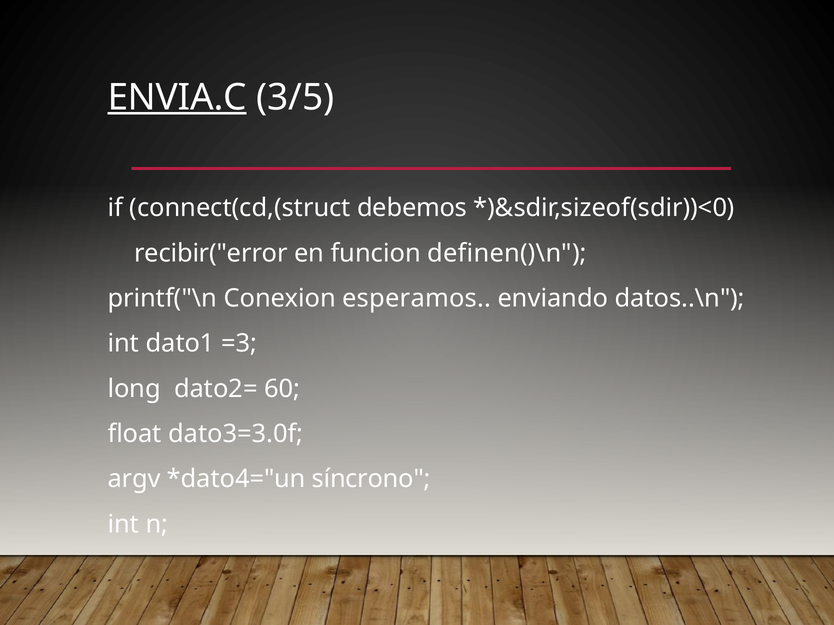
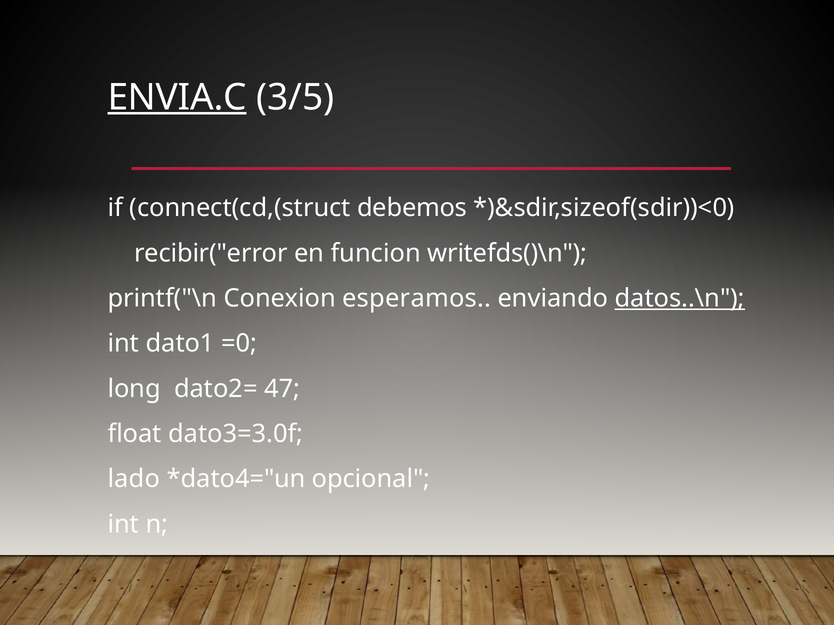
definen()\n: definen()\n -> writefds()\n
datos..\n underline: none -> present
=3: =3 -> =0
60: 60 -> 47
argv: argv -> lado
síncrono: síncrono -> opcional
